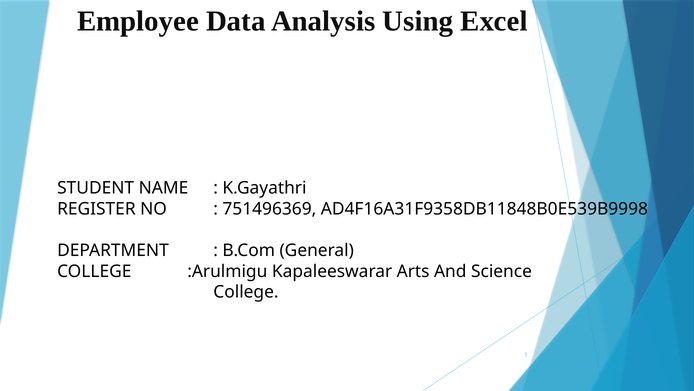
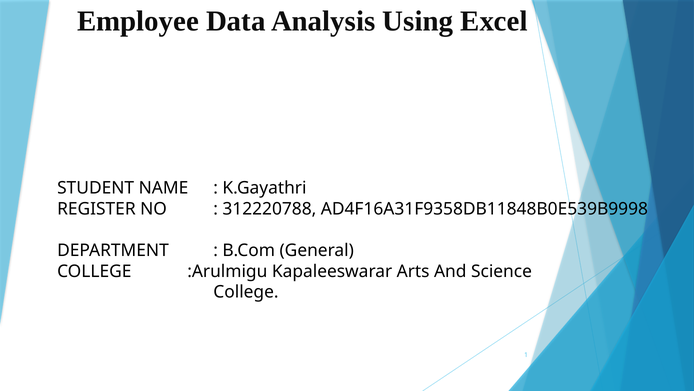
751496369: 751496369 -> 312220788
